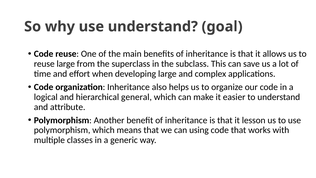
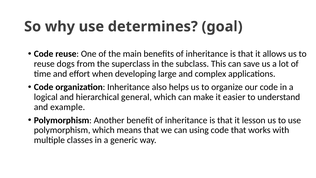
use understand: understand -> determines
reuse large: large -> dogs
attribute: attribute -> example
